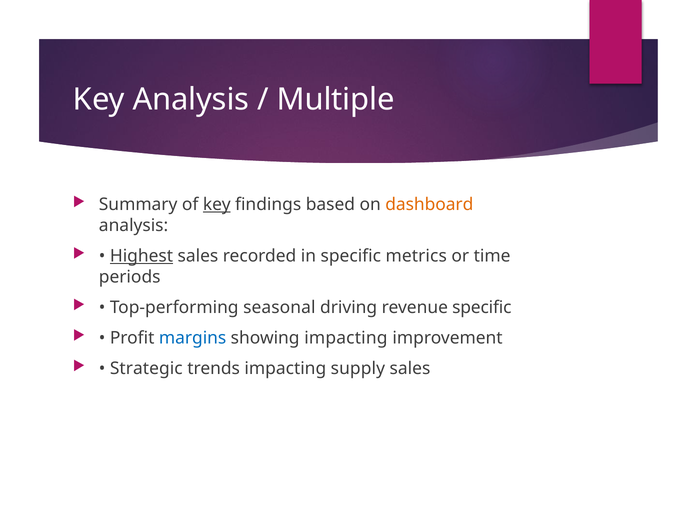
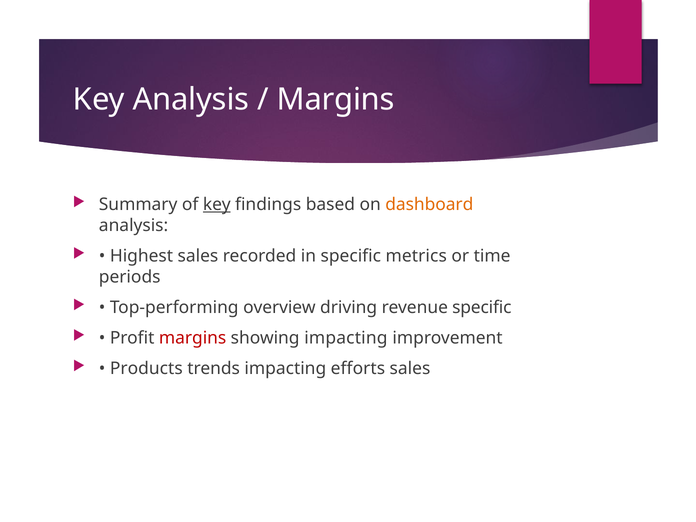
Multiple at (336, 100): Multiple -> Margins
Highest underline: present -> none
seasonal: seasonal -> overview
margins at (193, 338) colour: blue -> red
Strategic: Strategic -> Products
supply: supply -> efforts
